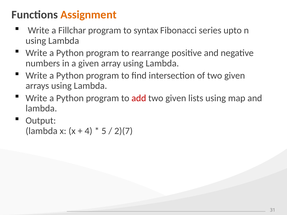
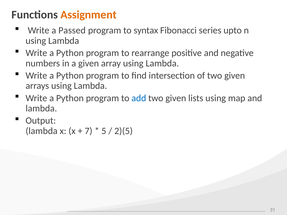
Fillchar: Fillchar -> Passed
add colour: red -> blue
4: 4 -> 7
2)(7: 2)(7 -> 2)(5
